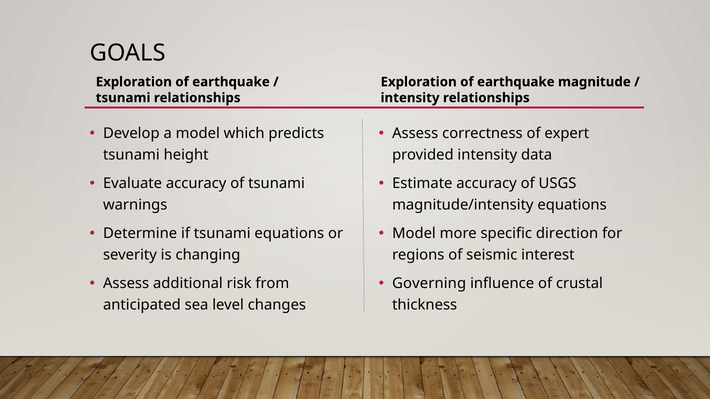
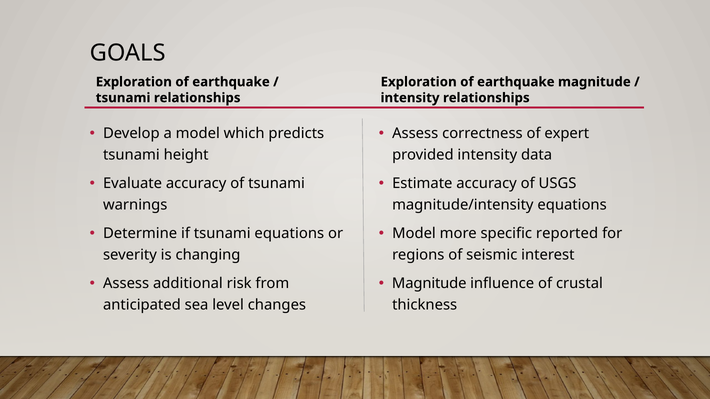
direction: direction -> reported
Governing at (429, 284): Governing -> Magnitude
